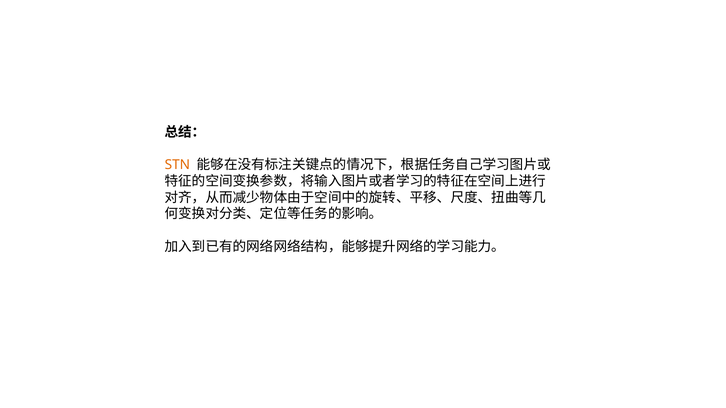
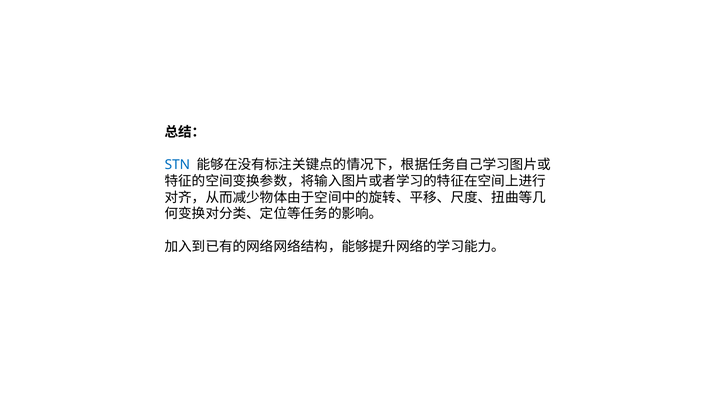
STN colour: orange -> blue
